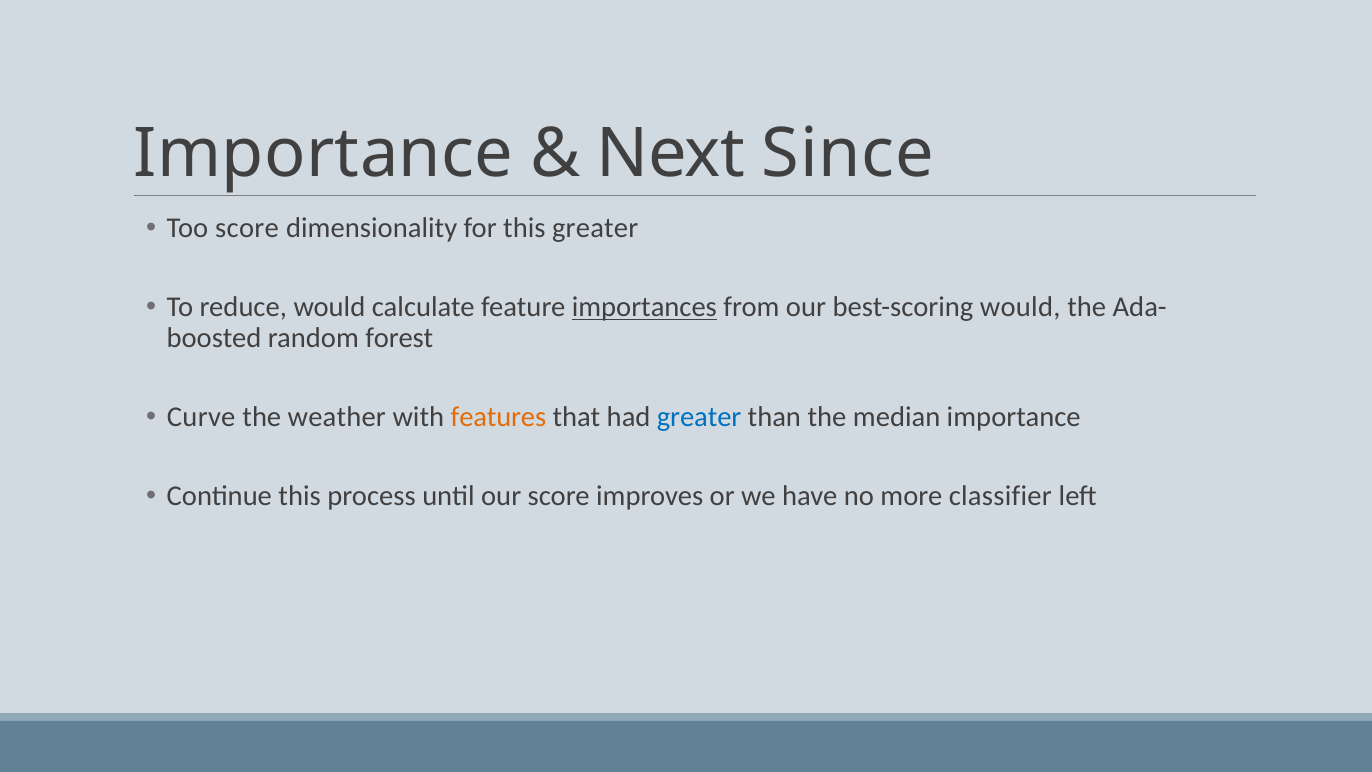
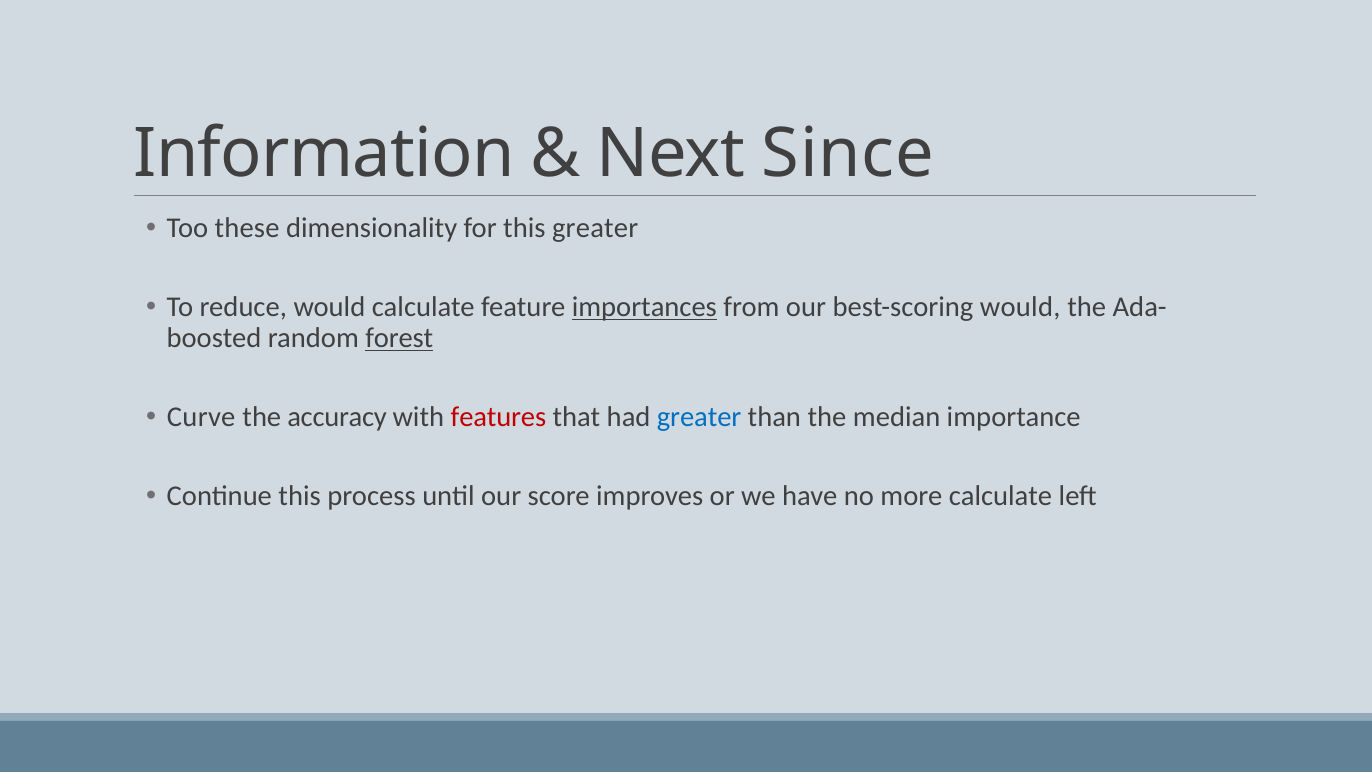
Importance at (324, 154): Importance -> Information
Too score: score -> these
forest underline: none -> present
weather: weather -> accuracy
features colour: orange -> red
more classifier: classifier -> calculate
